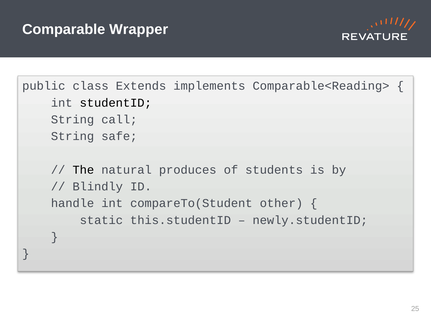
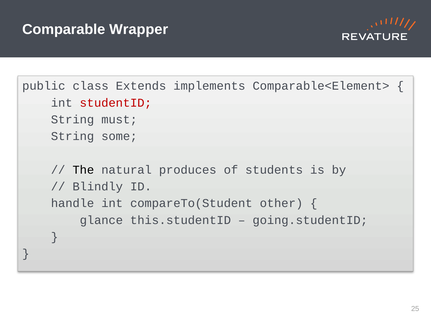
Comparable<Reading>: Comparable<Reading> -> Comparable<Element>
studentID colour: black -> red
call: call -> must
safe: safe -> some
static: static -> glance
newly.studentID: newly.studentID -> going.studentID
